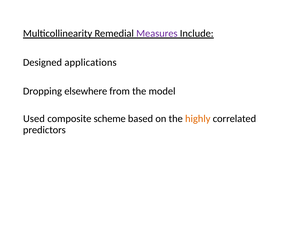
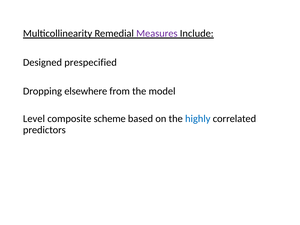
applications: applications -> prespecified
Used: Used -> Level
highly colour: orange -> blue
